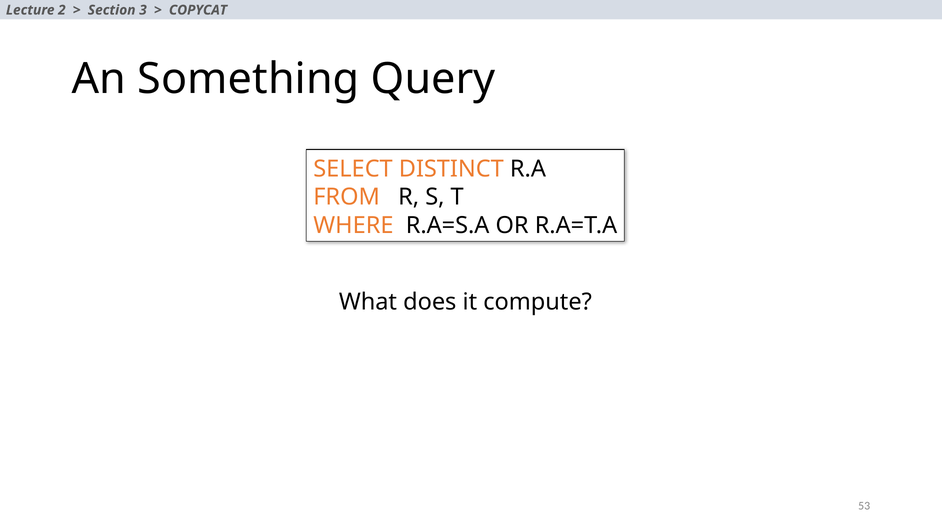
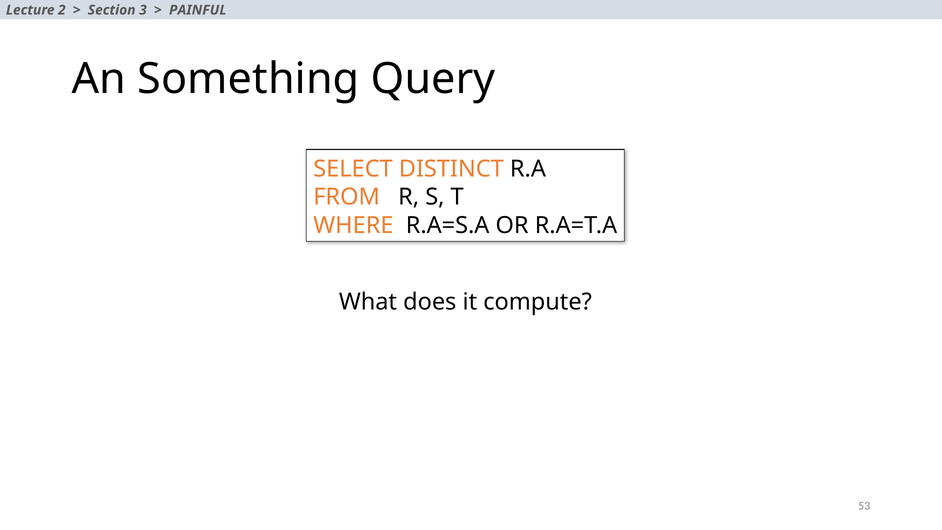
COPYCAT: COPYCAT -> PAINFUL
